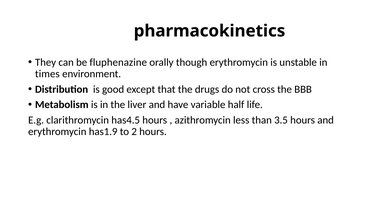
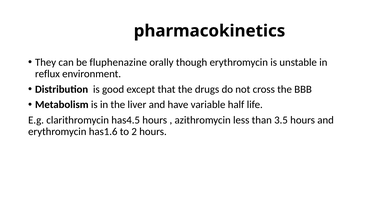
times: times -> reflux
has1.9: has1.9 -> has1.6
